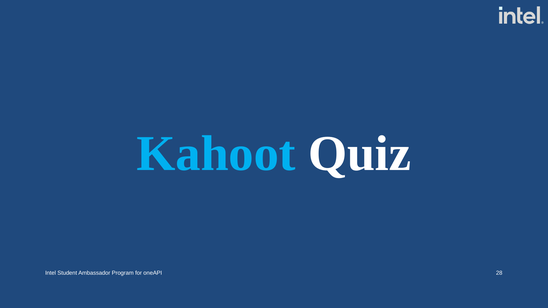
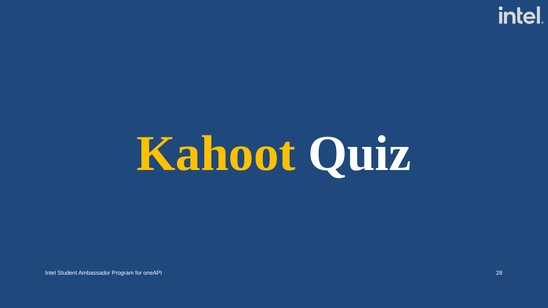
Kahoot colour: light blue -> yellow
